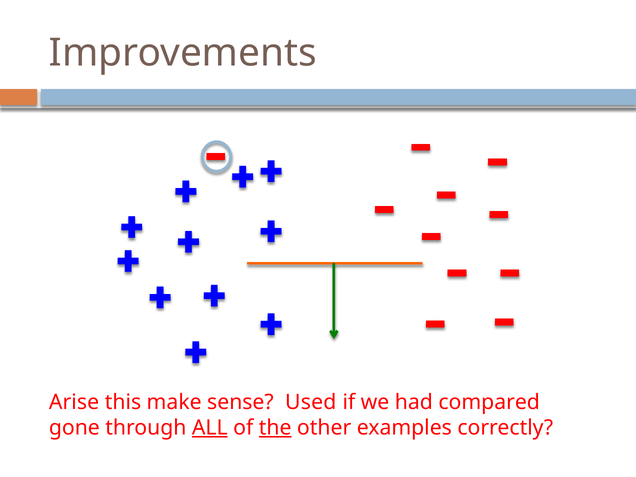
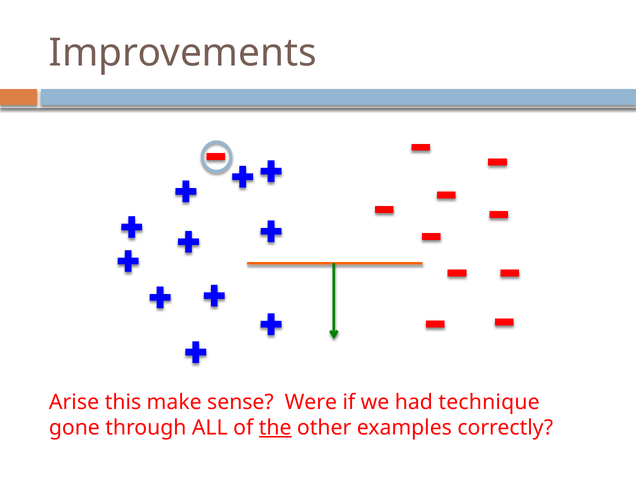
Used: Used -> Were
compared: compared -> technique
ALL underline: present -> none
